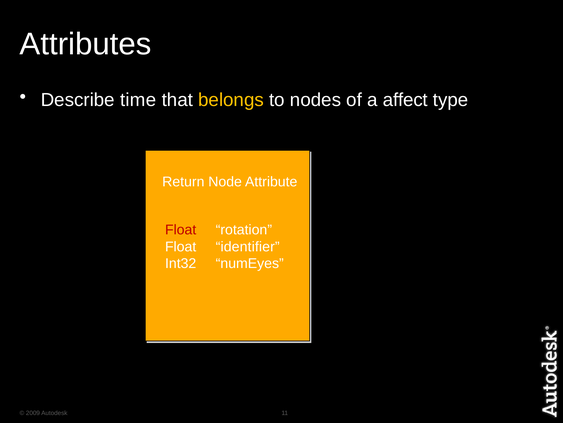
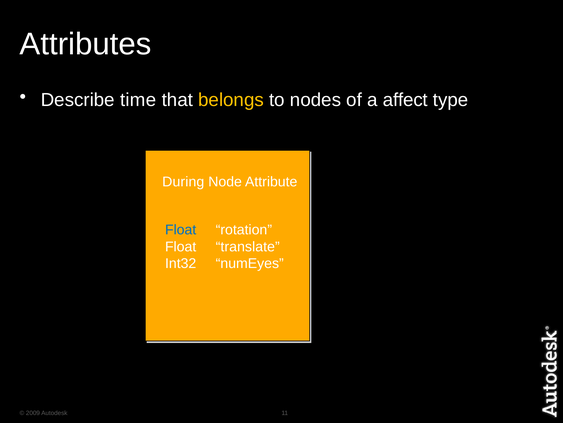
Return: Return -> During
Float at (181, 229) colour: red -> blue
identifier: identifier -> translate
